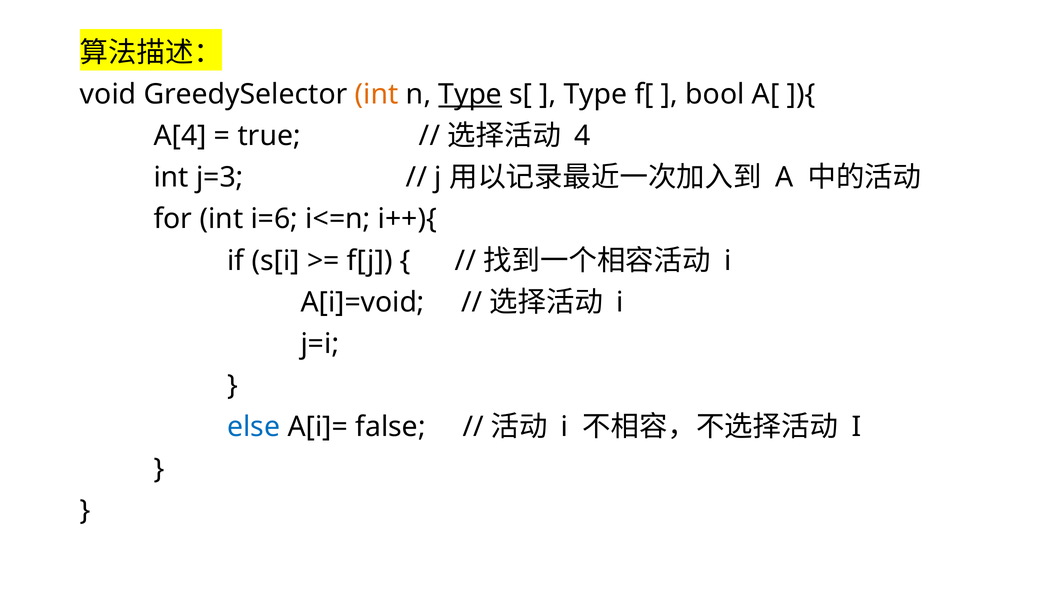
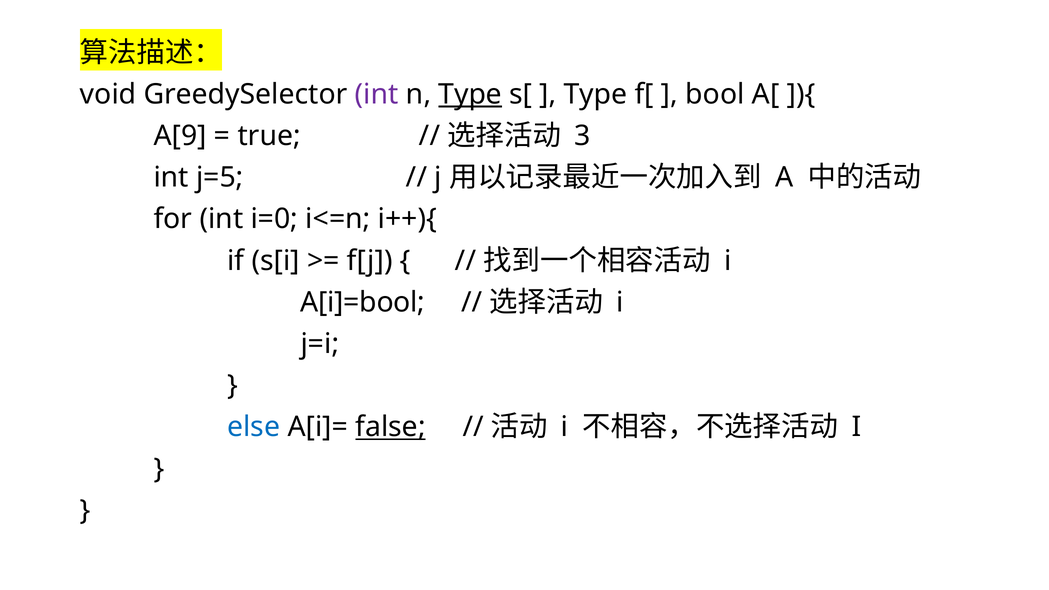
int at (377, 94) colour: orange -> purple
A[4: A[4 -> A[9
4: 4 -> 3
j=3: j=3 -> j=5
i=6: i=6 -> i=0
A[i]=void: A[i]=void -> A[i]=bool
false underline: none -> present
